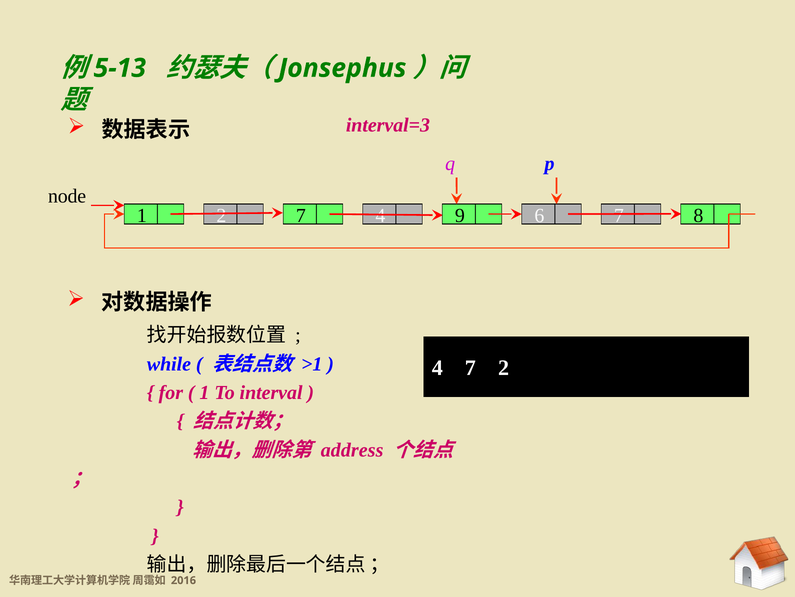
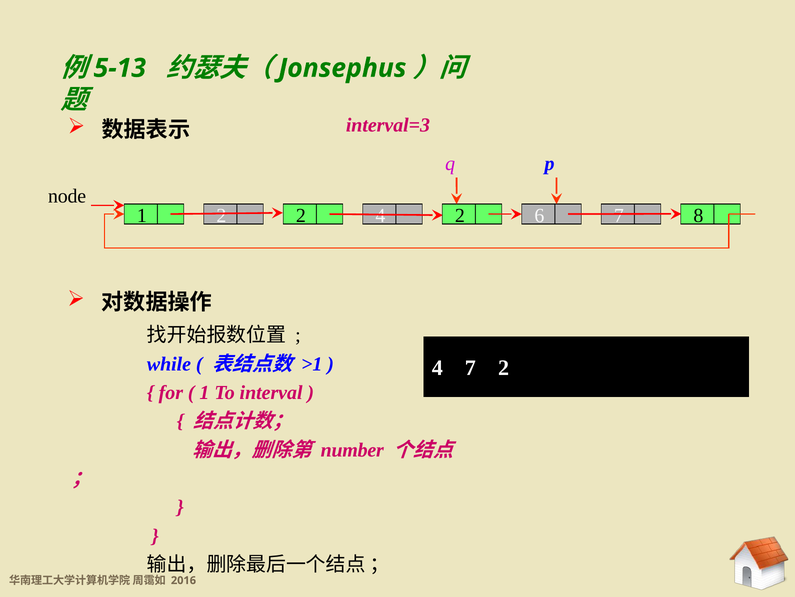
2 7: 7 -> 2
4 9: 9 -> 2
address: address -> number
